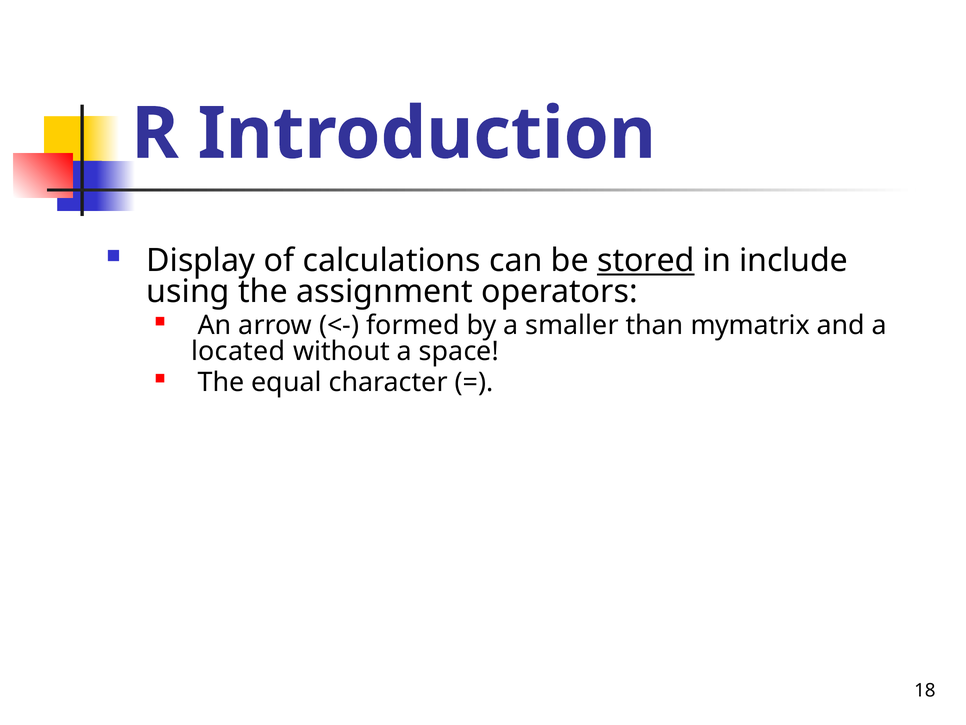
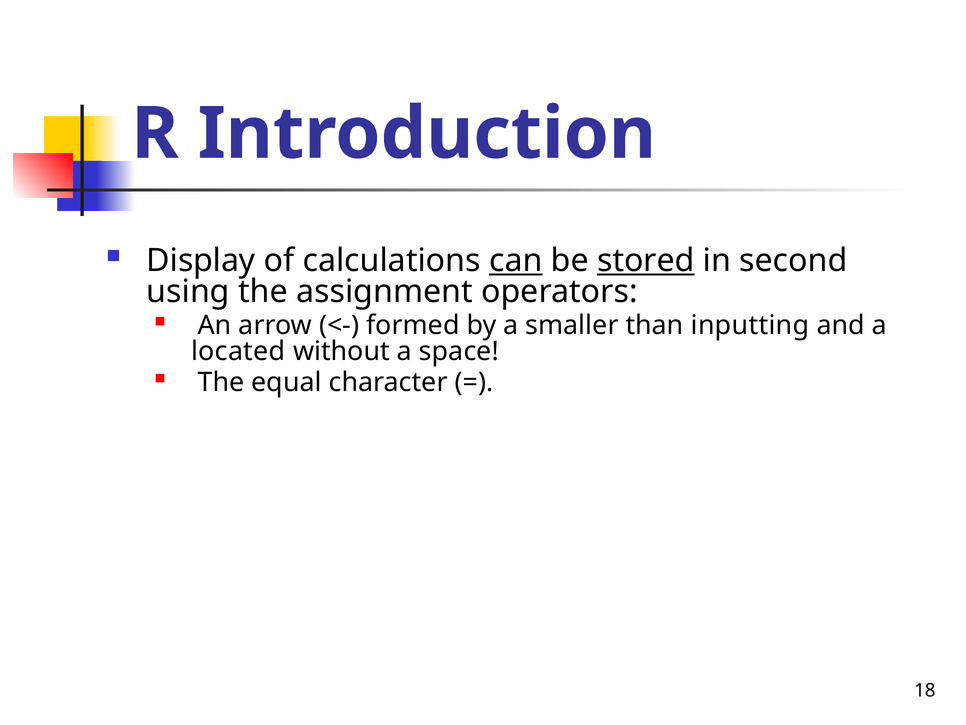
can underline: none -> present
include: include -> second
mymatrix: mymatrix -> inputting
